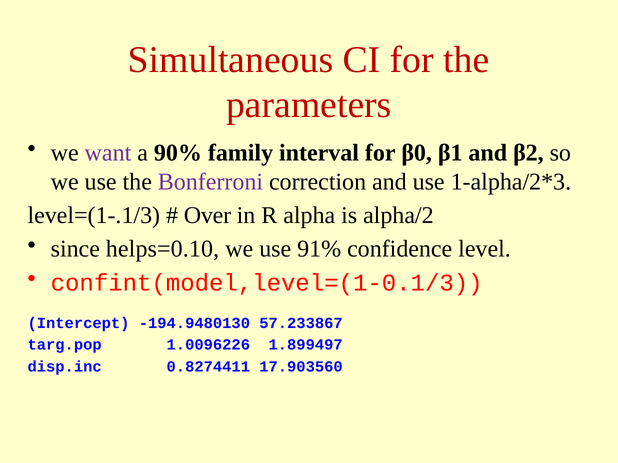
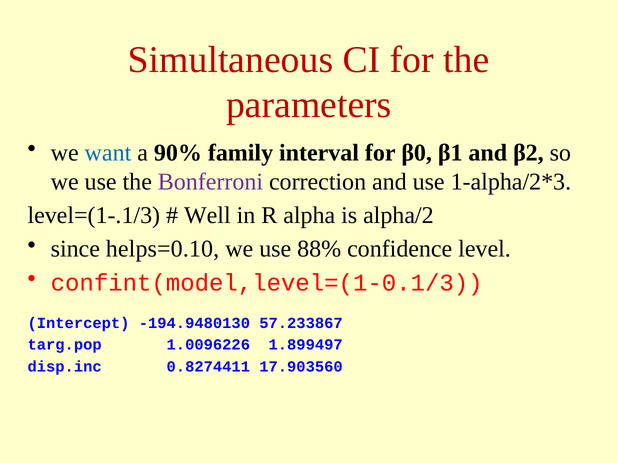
want colour: purple -> blue
Over: Over -> Well
91%: 91% -> 88%
